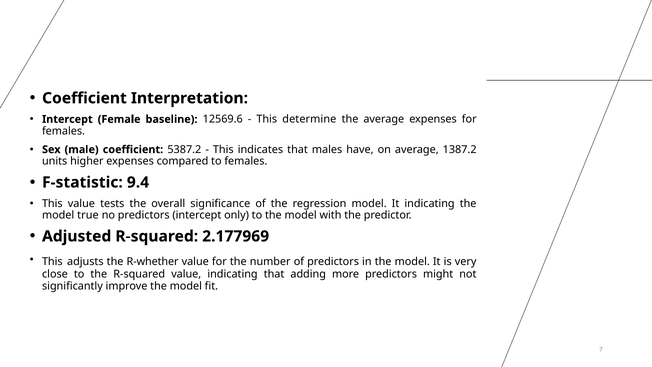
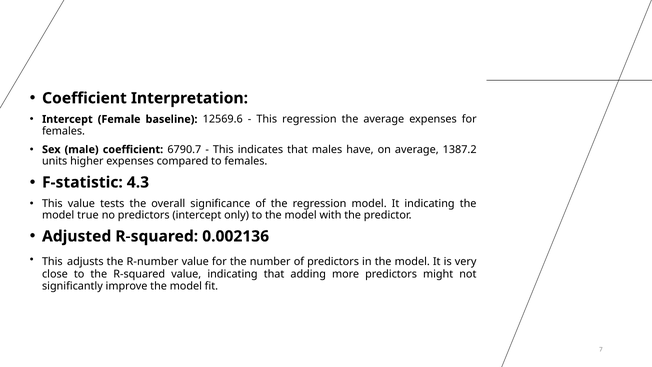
This determine: determine -> regression
5387.2: 5387.2 -> 6790.7
9.4: 9.4 -> 4.3
2.177969: 2.177969 -> 0.002136
R-whether: R-whether -> R-number
